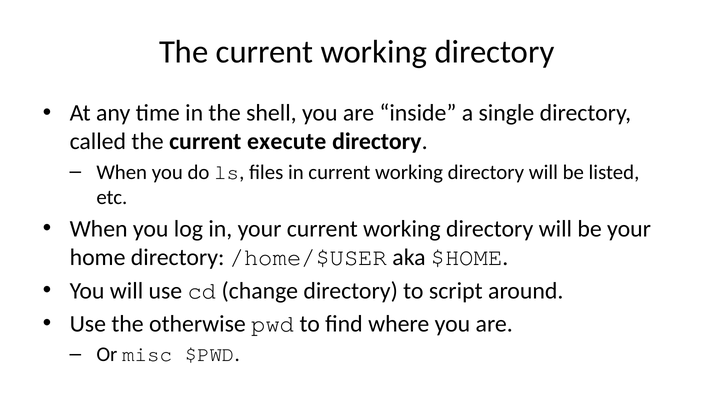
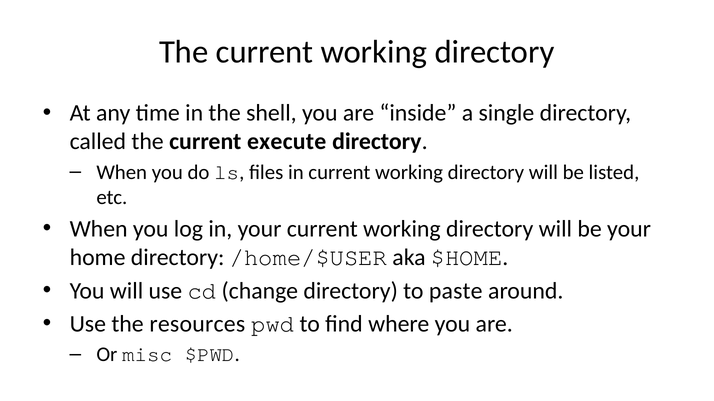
script: script -> paste
otherwise: otherwise -> resources
